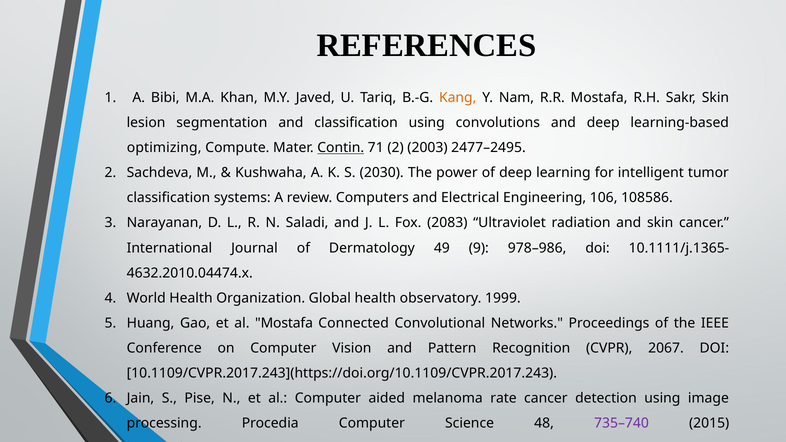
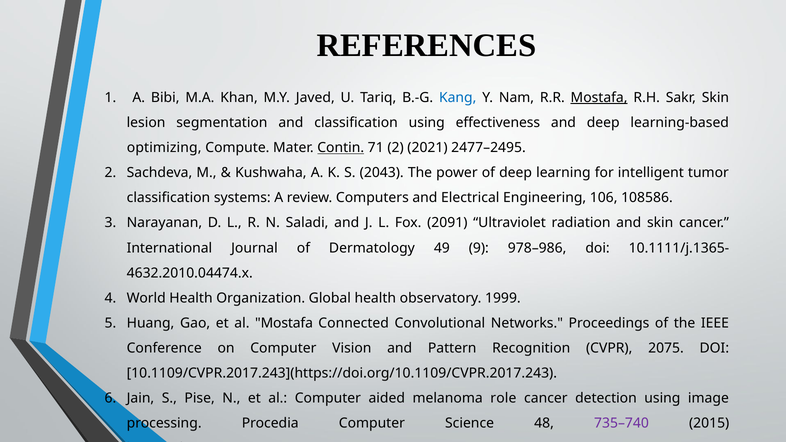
Kang colour: orange -> blue
Mostafa at (599, 98) underline: none -> present
convolutions: convolutions -> effectiveness
2003: 2003 -> 2021
2030: 2030 -> 2043
2083: 2083 -> 2091
2067: 2067 -> 2075
rate: rate -> role
